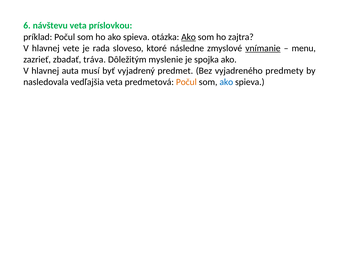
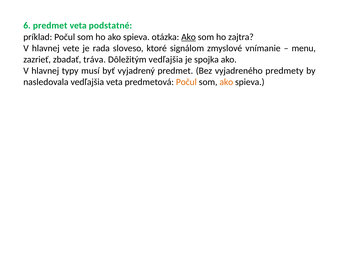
6 návštevu: návštevu -> predmet
príslovkou: príslovkou -> podstatné
následne: následne -> signálom
vnímanie underline: present -> none
Dôležitým myslenie: myslenie -> vedľajšia
auta: auta -> typy
ako at (226, 82) colour: blue -> orange
